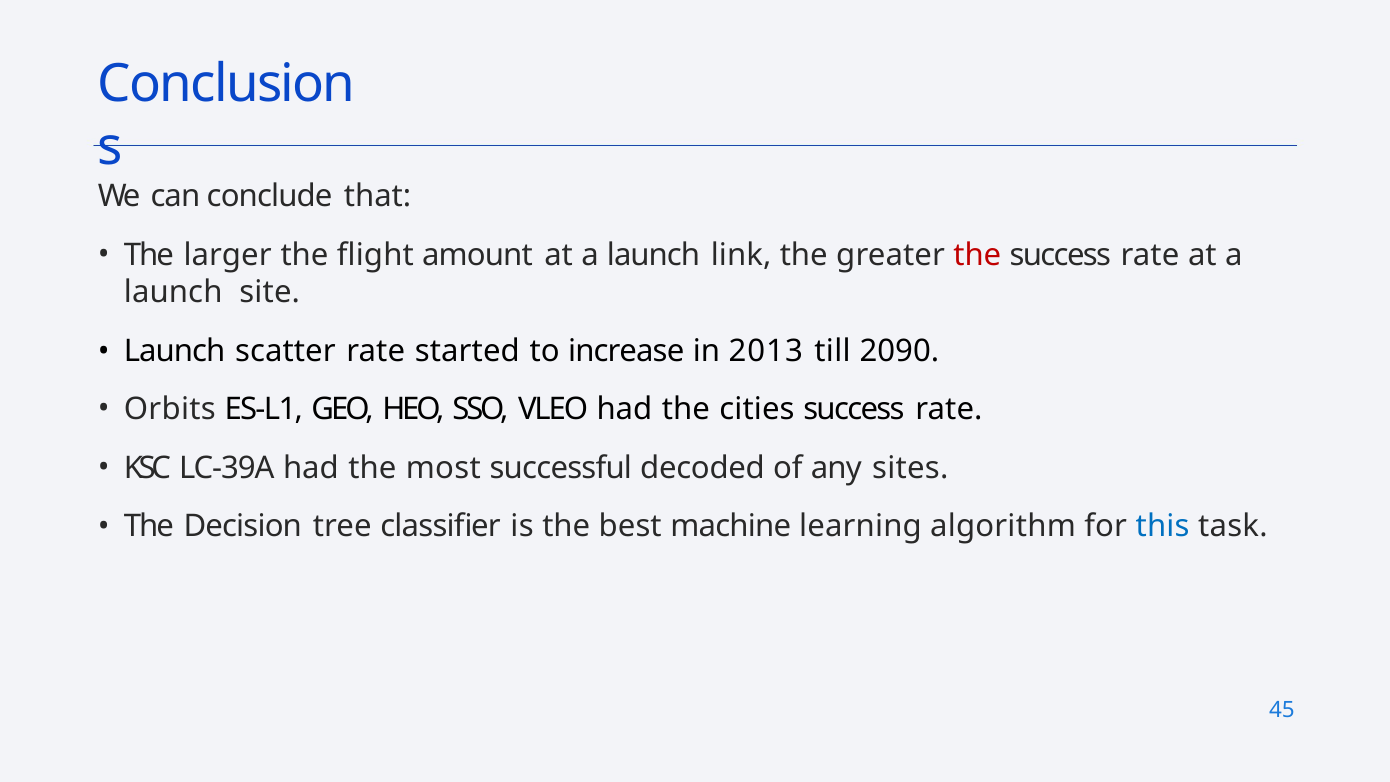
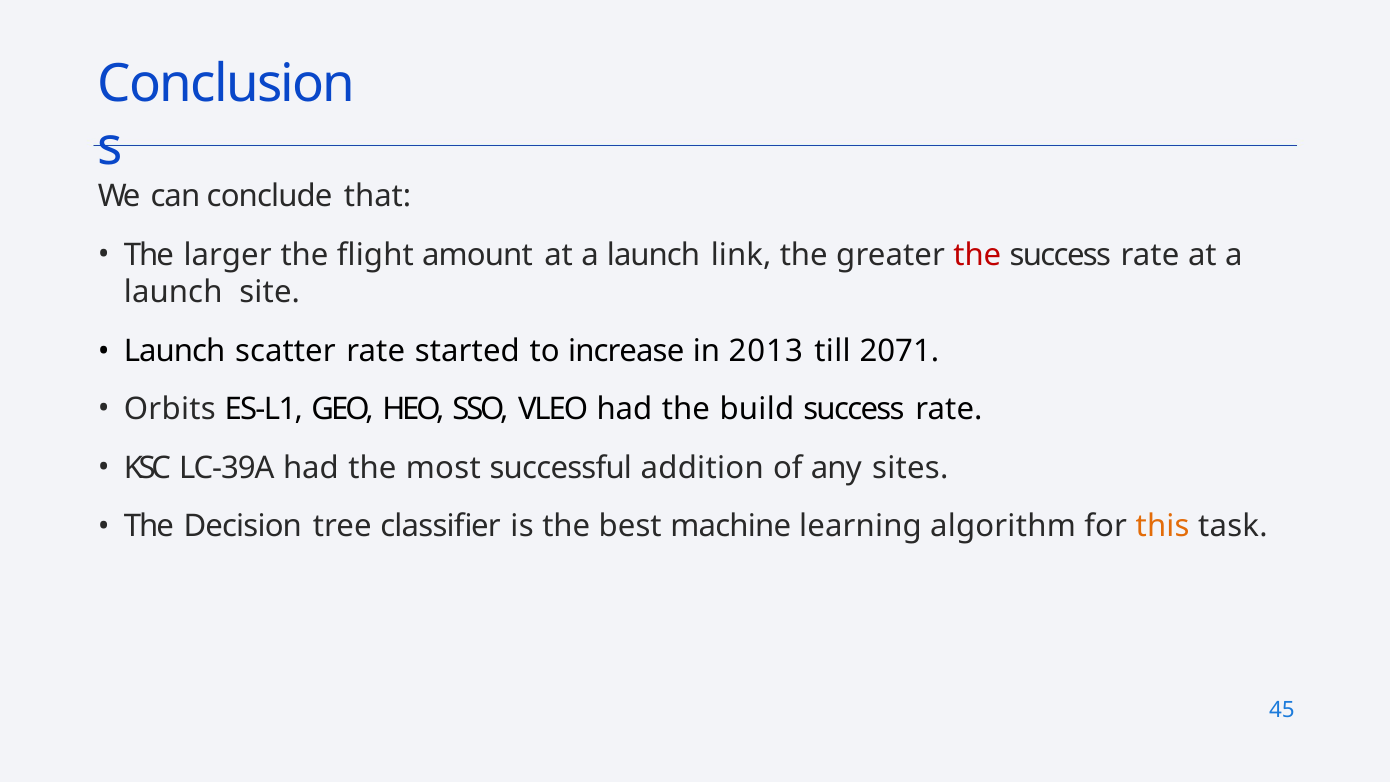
2090: 2090 -> 2071
cities: cities -> build
decoded: decoded -> addition
this colour: blue -> orange
